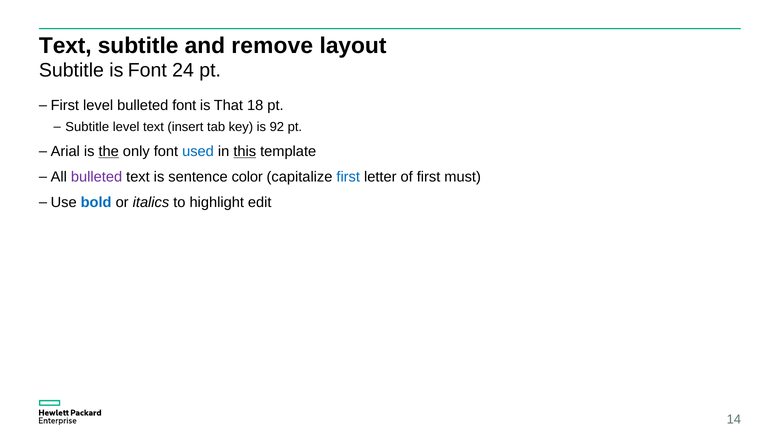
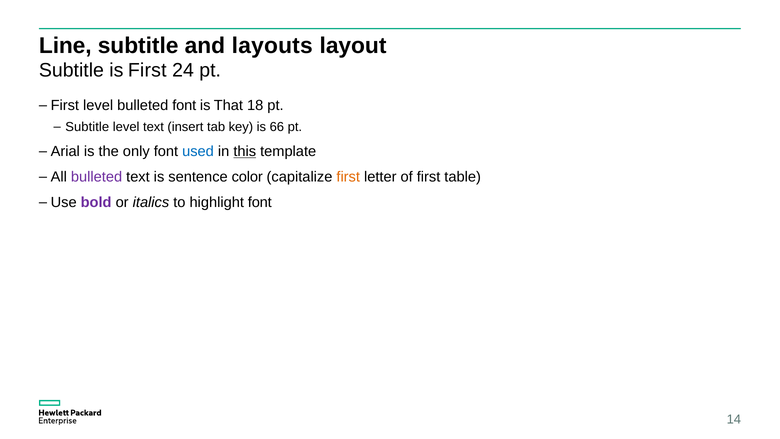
Text at (65, 46): Text -> Line
remove: remove -> layouts
is Font: Font -> First
92: 92 -> 66
the underline: present -> none
first at (348, 177) colour: blue -> orange
must: must -> table
bold colour: blue -> purple
highlight edit: edit -> font
